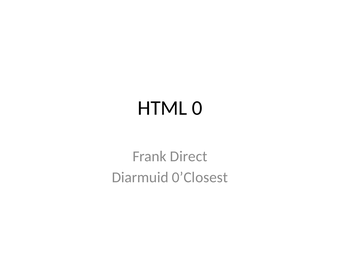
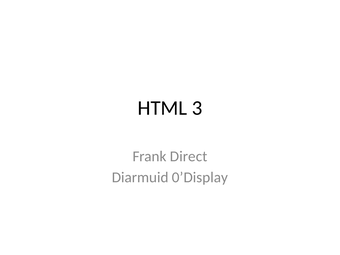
0: 0 -> 3
0’Closest: 0’Closest -> 0’Display
